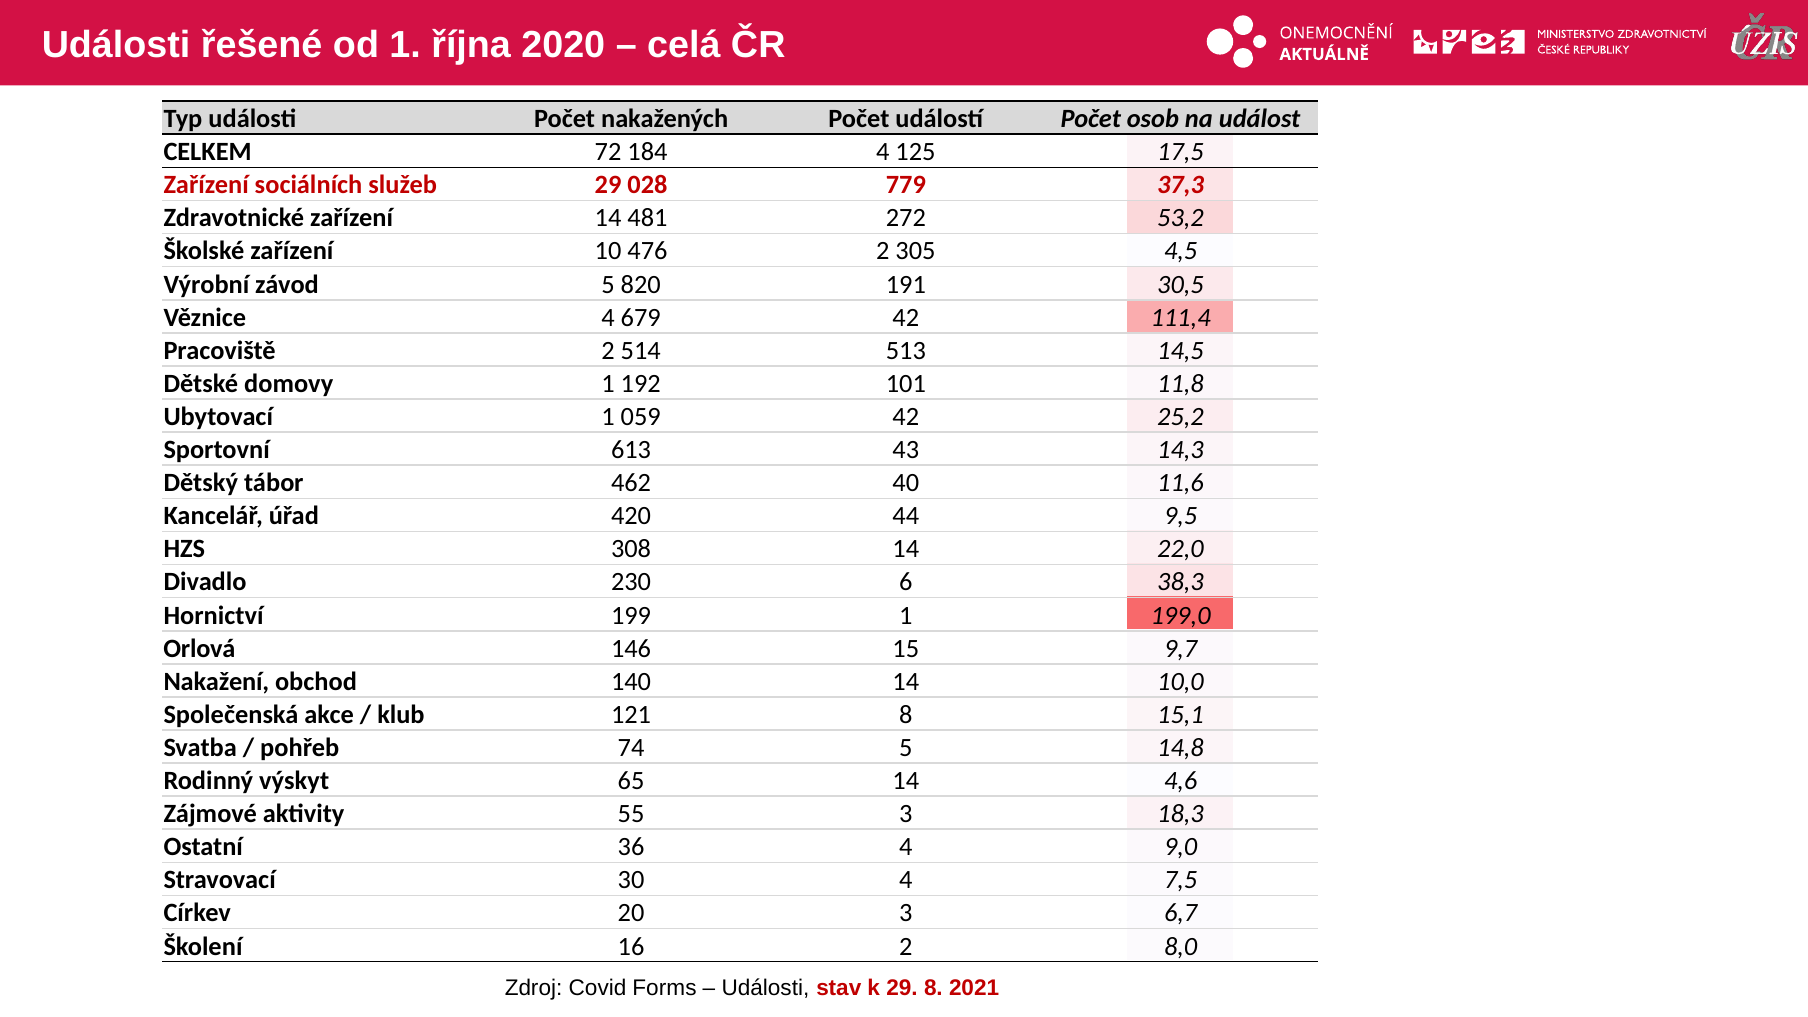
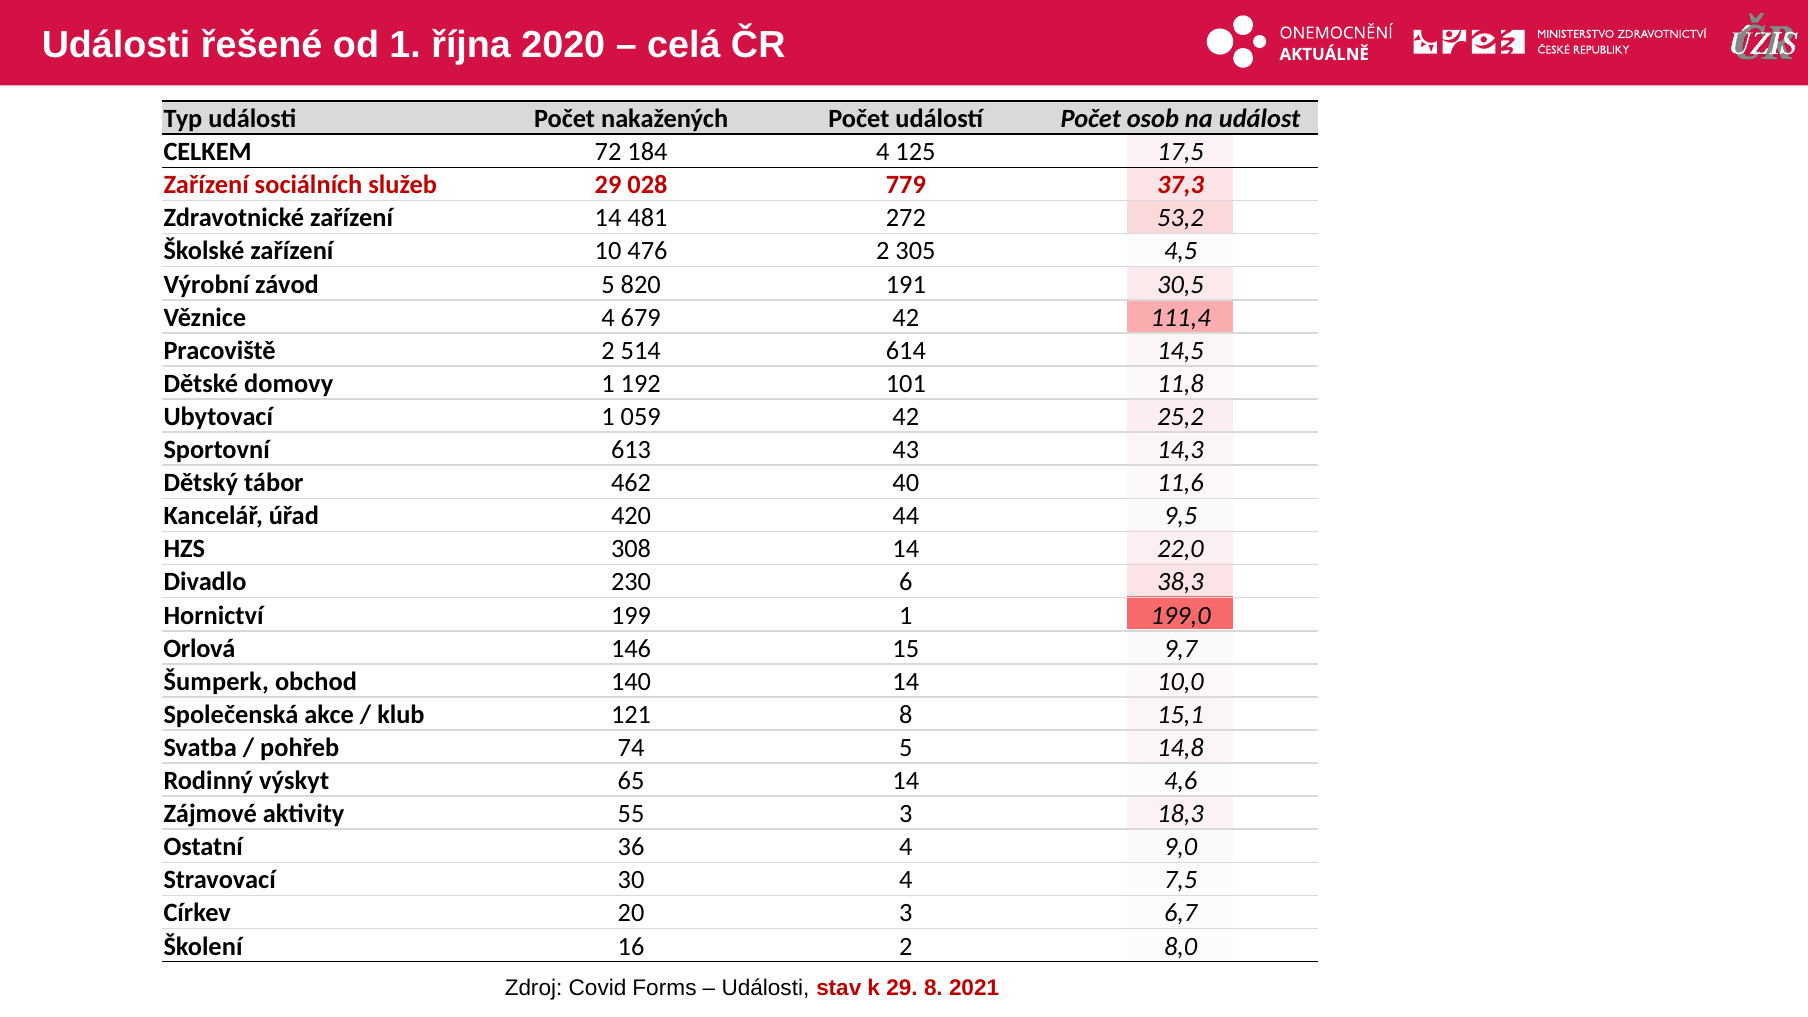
513: 513 -> 614
Nakažení: Nakažení -> Šumperk
